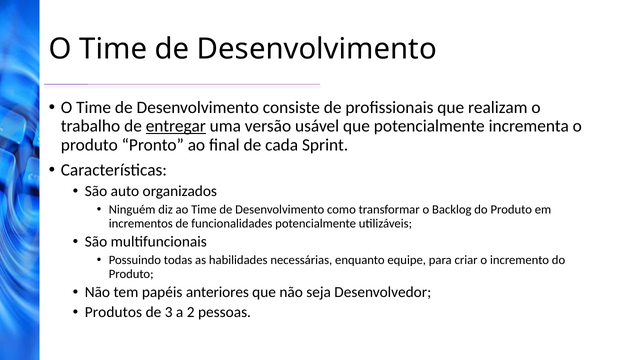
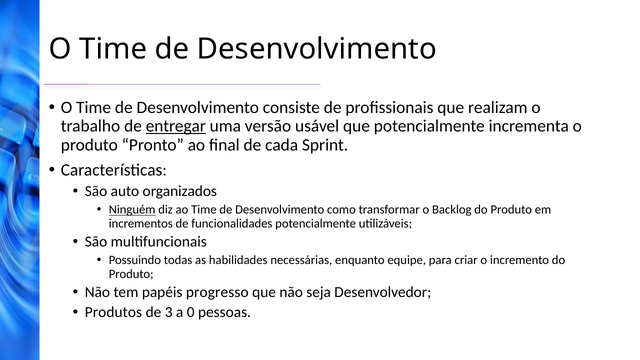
Ninguém underline: none -> present
anteriores: anteriores -> progresso
2: 2 -> 0
